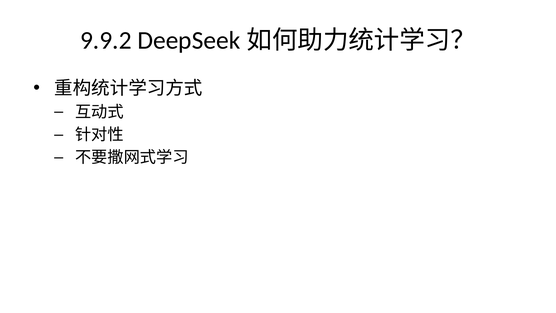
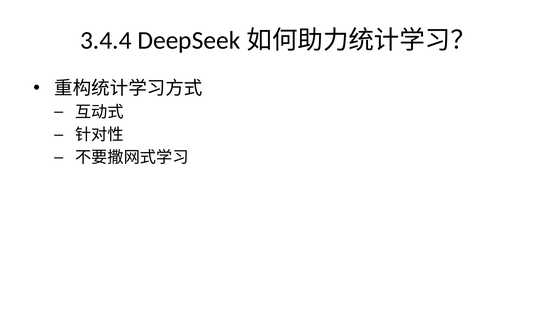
9.9.2: 9.9.2 -> 3.4.4
